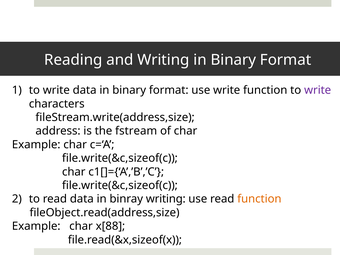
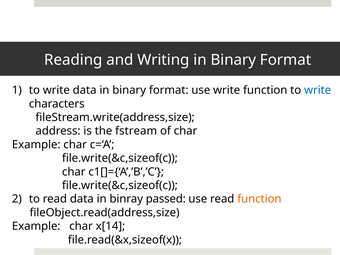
write at (318, 90) colour: purple -> blue
binray writing: writing -> passed
x[88: x[88 -> x[14
